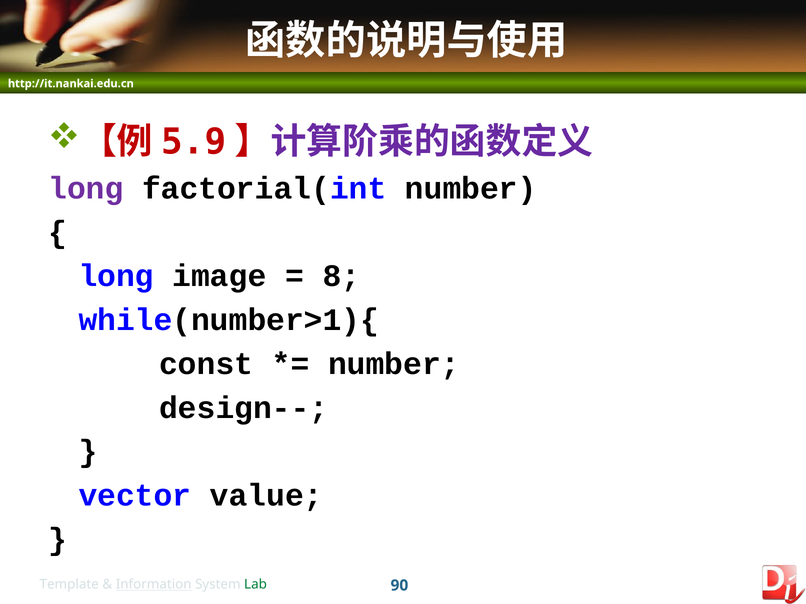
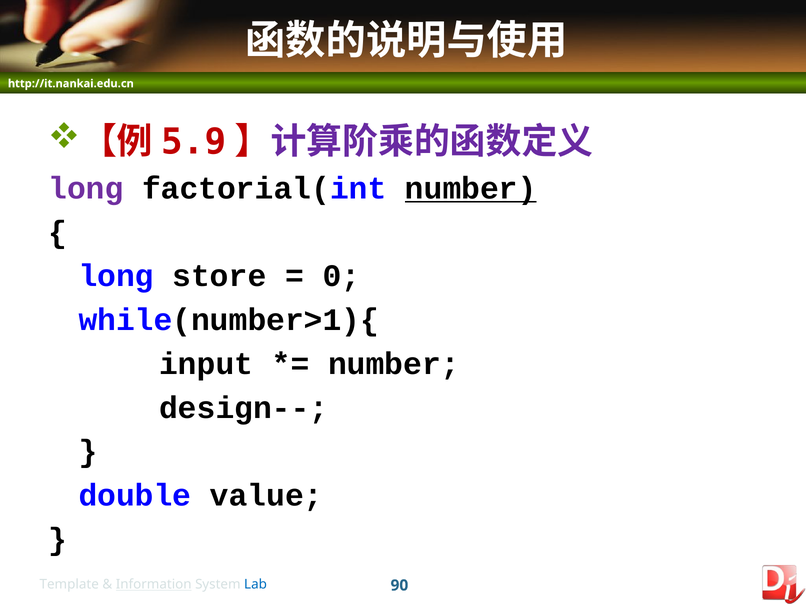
number at (471, 188) underline: none -> present
image: image -> store
8: 8 -> 0
const: const -> input
vector: vector -> double
Lab colour: green -> blue
